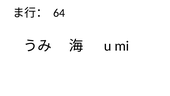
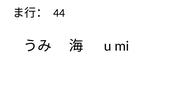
64: 64 -> 44
